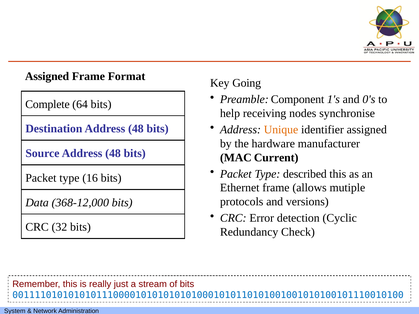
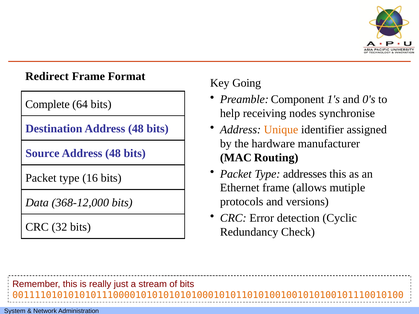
Assigned at (47, 76): Assigned -> Redirect
Current: Current -> Routing
described: described -> addresses
0011110101010101110000101010101010001010110101001001010100101110010100 colour: blue -> orange
